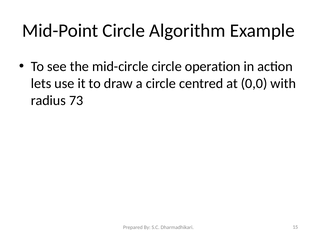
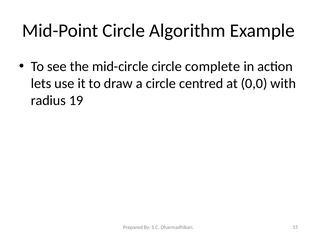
operation: operation -> complete
73: 73 -> 19
